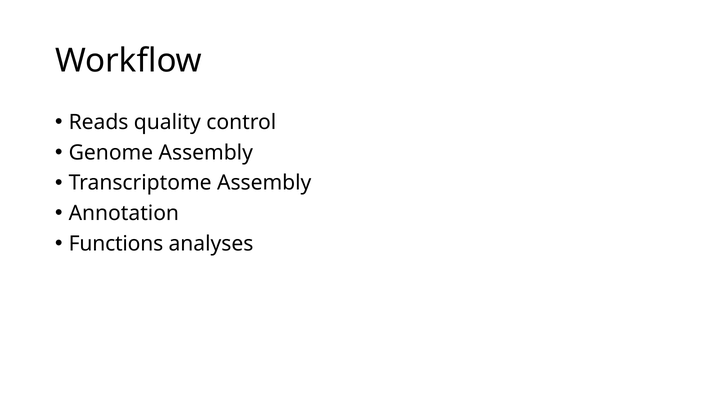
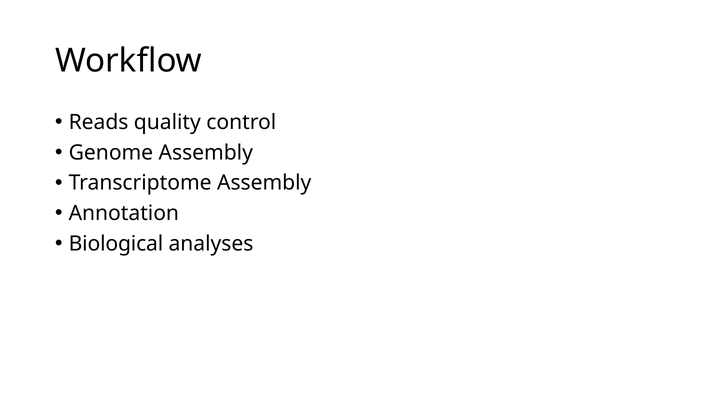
Functions: Functions -> Biological
